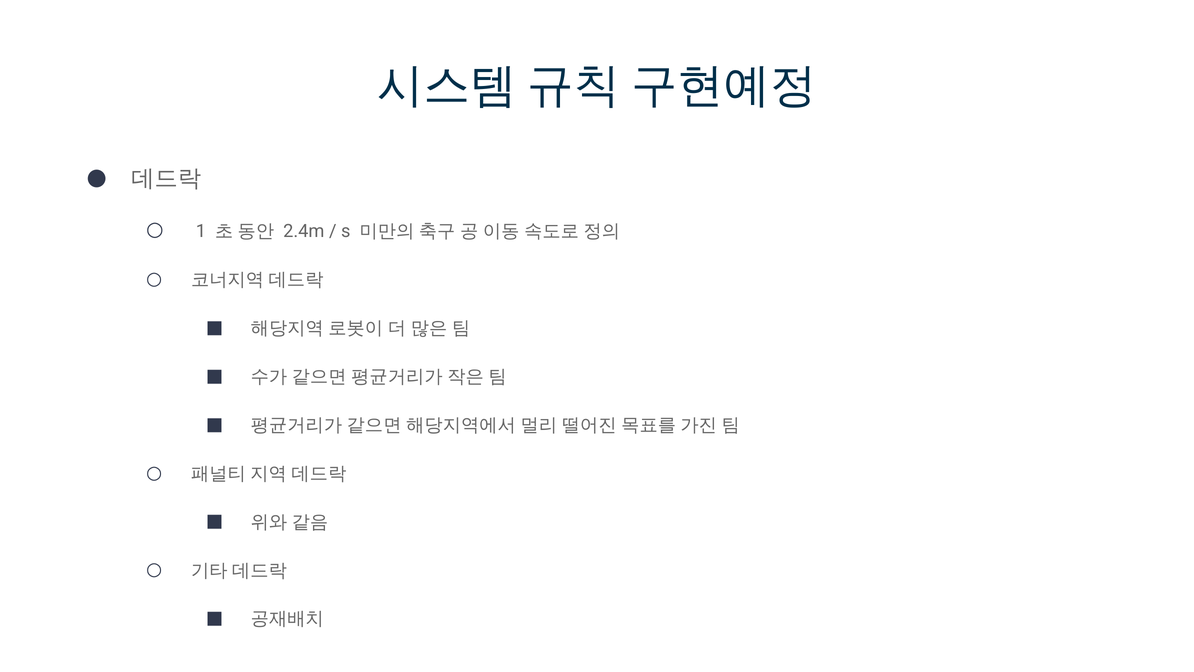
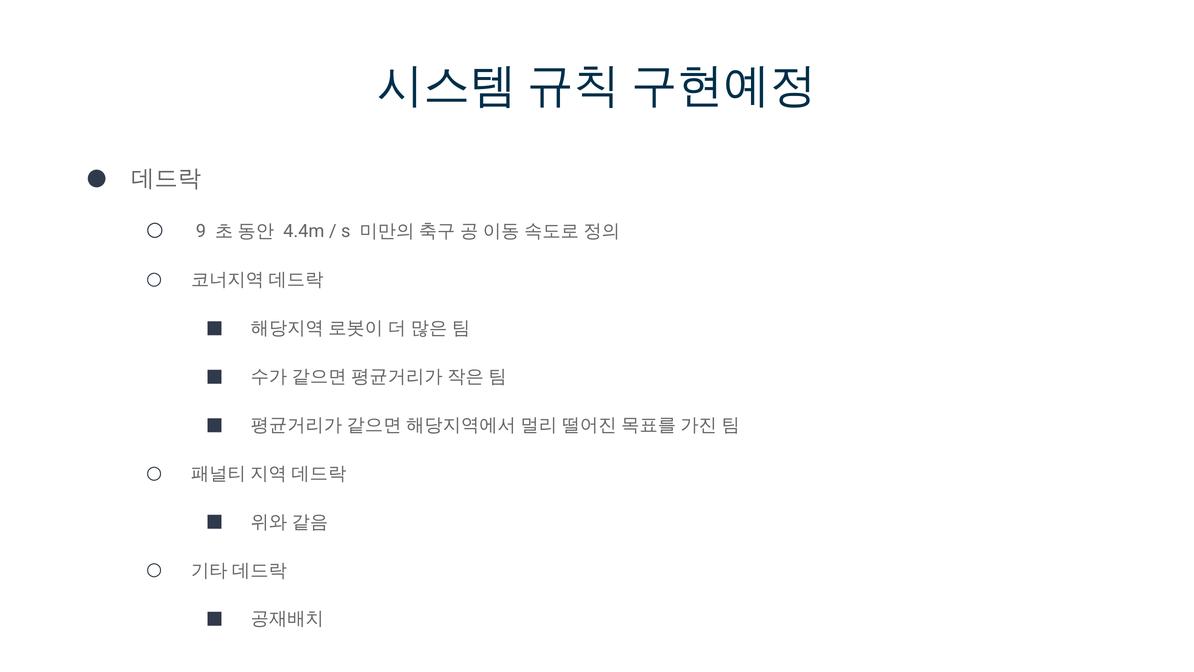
1: 1 -> 9
2.4m: 2.4m -> 4.4m
